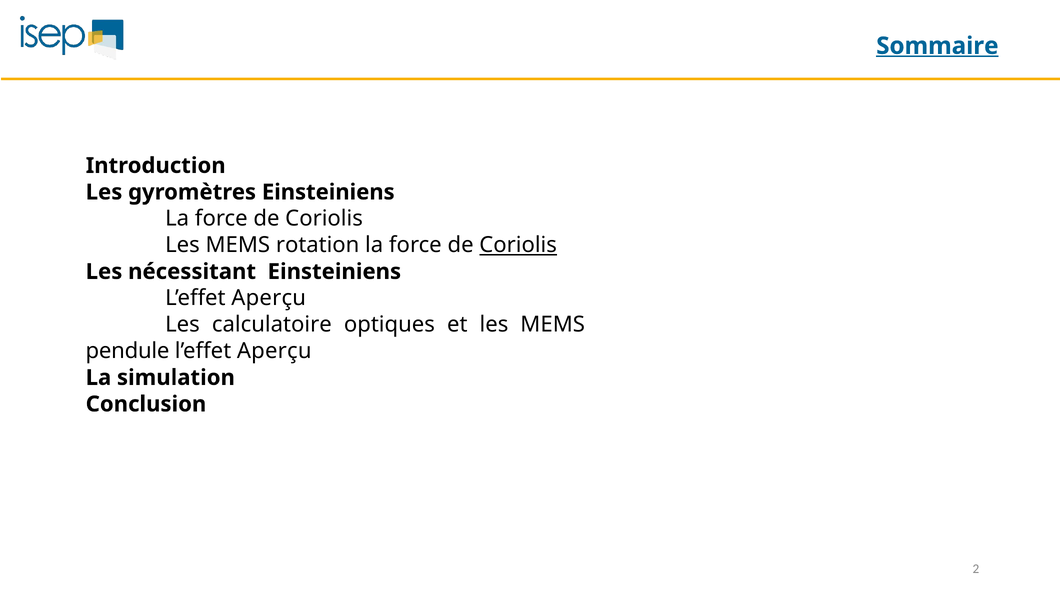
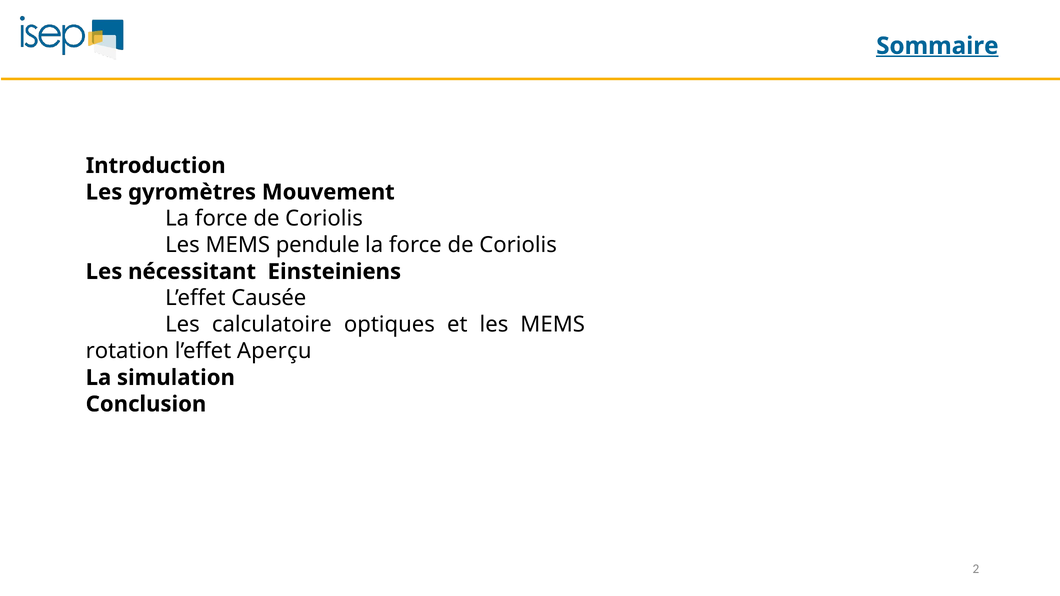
gyromètres Einsteiniens: Einsteiniens -> Mouvement
rotation: rotation -> pendule
Coriolis at (518, 245) underline: present -> none
Aperçu at (269, 298): Aperçu -> Causée
pendule: pendule -> rotation
